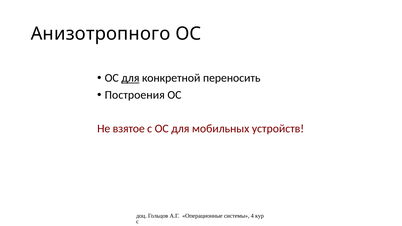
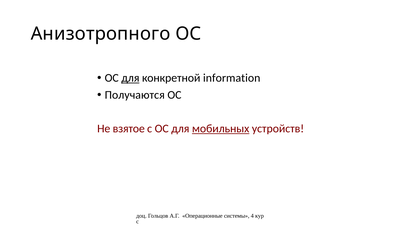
переносить: переносить -> information
Построения: Построения -> Получаются
мобильных underline: none -> present
